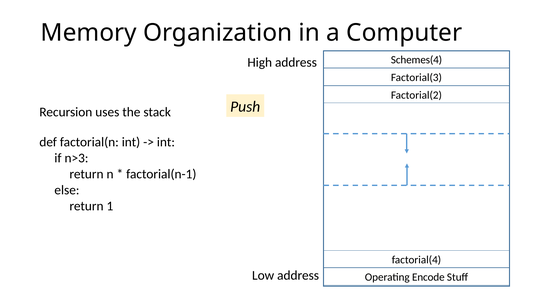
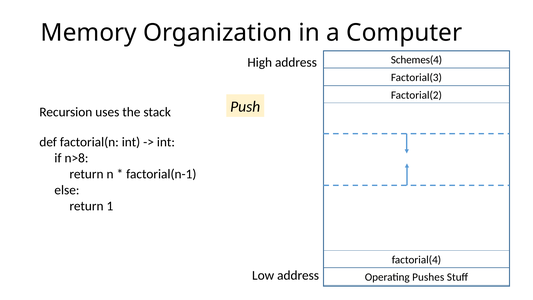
n>3: n>3 -> n>8
Encode: Encode -> Pushes
